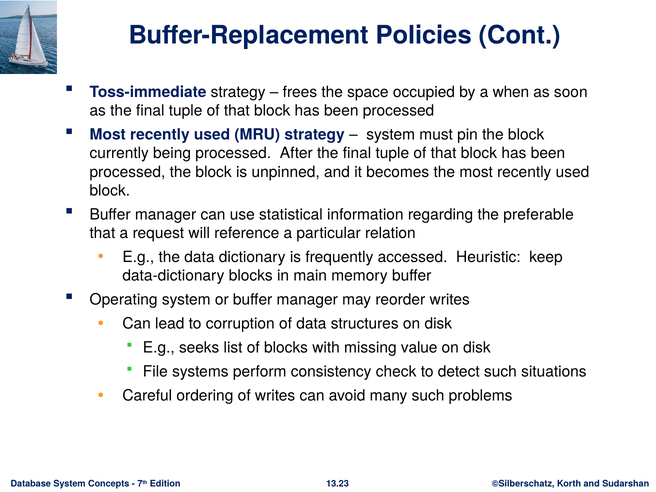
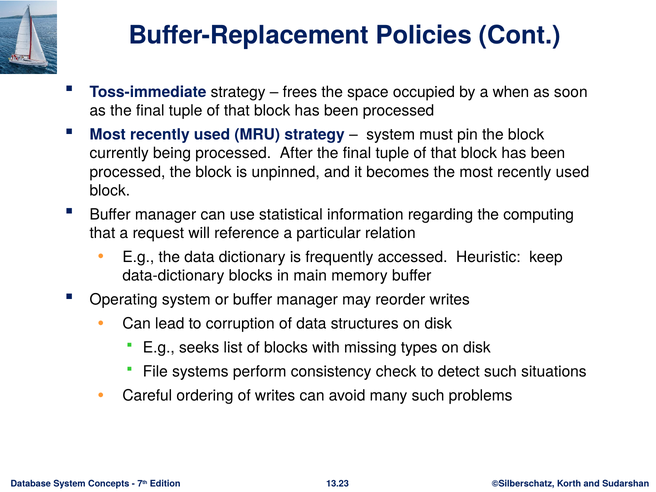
preferable: preferable -> computing
value: value -> types
